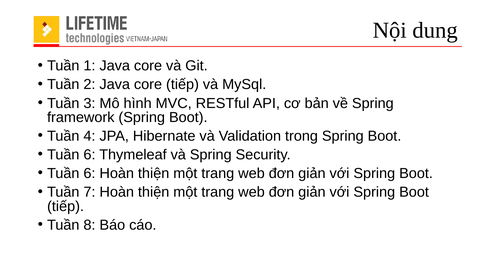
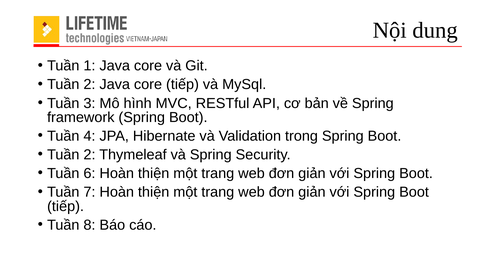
6 at (89, 155): 6 -> 2
